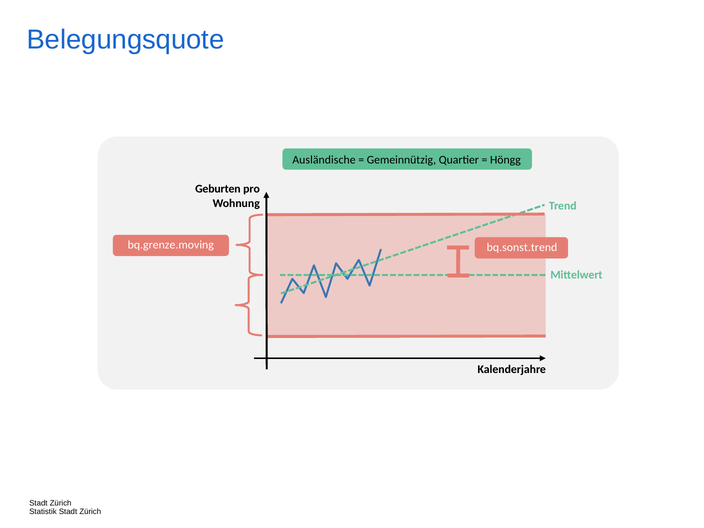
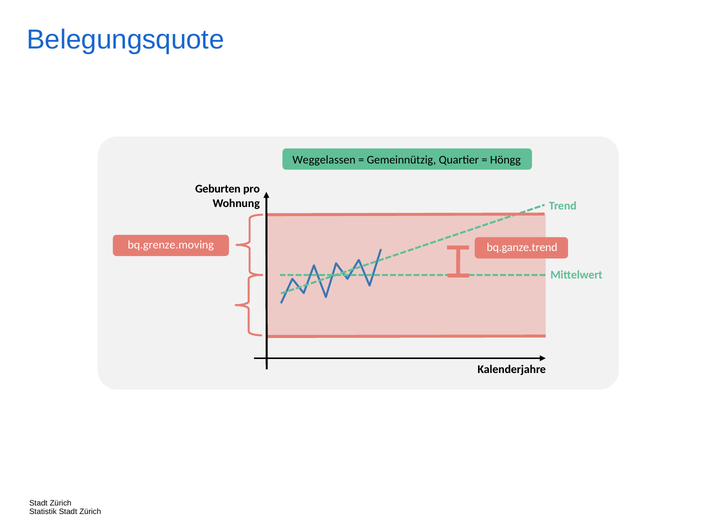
Ausländische: Ausländische -> Weggelassen
bq.sonst.trend: bq.sonst.trend -> bq.ganze.trend
